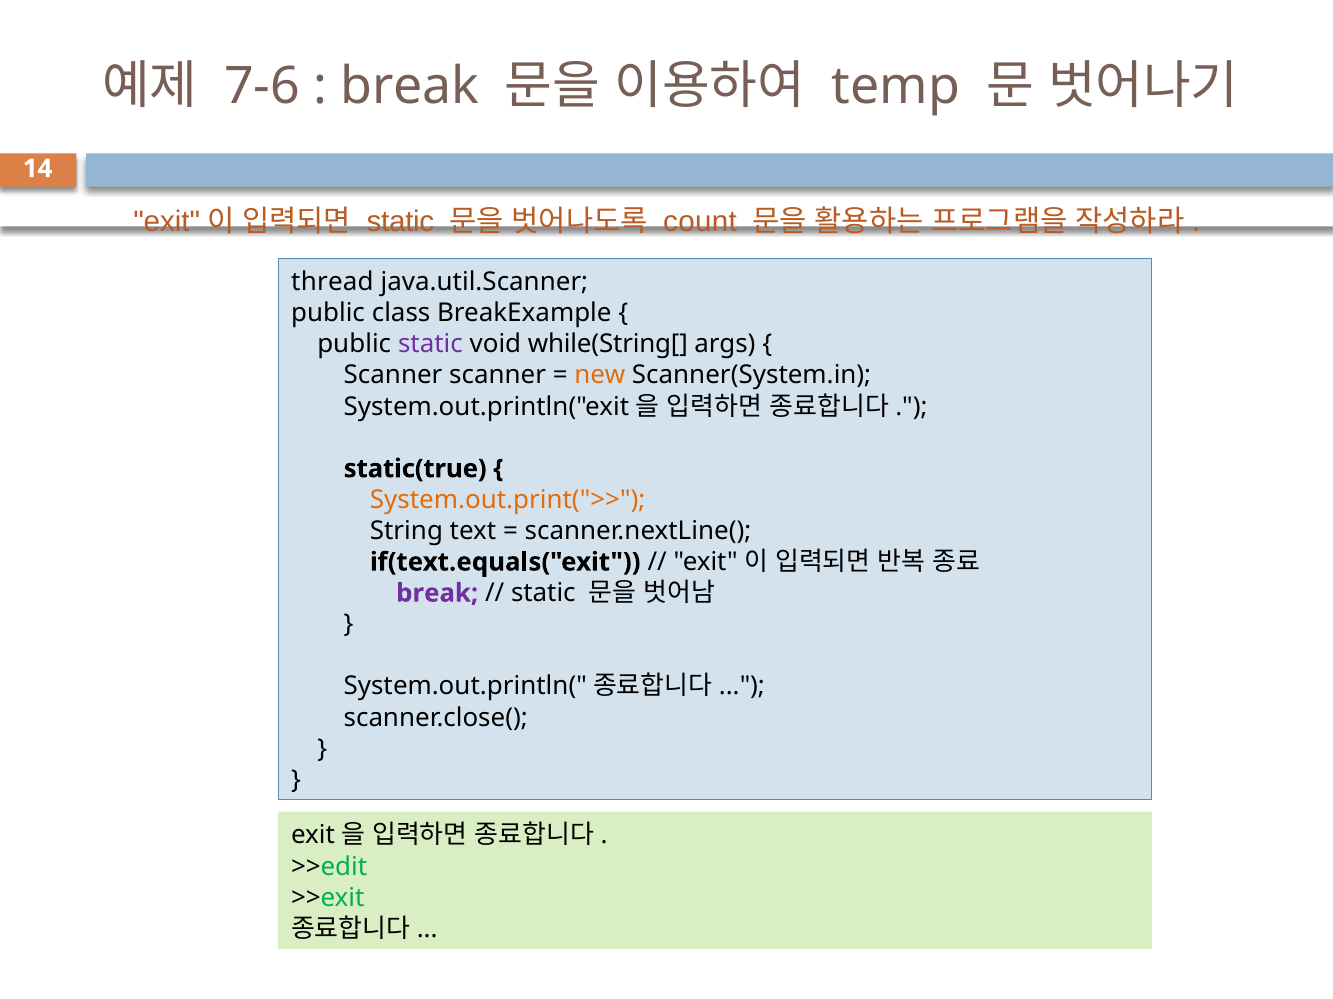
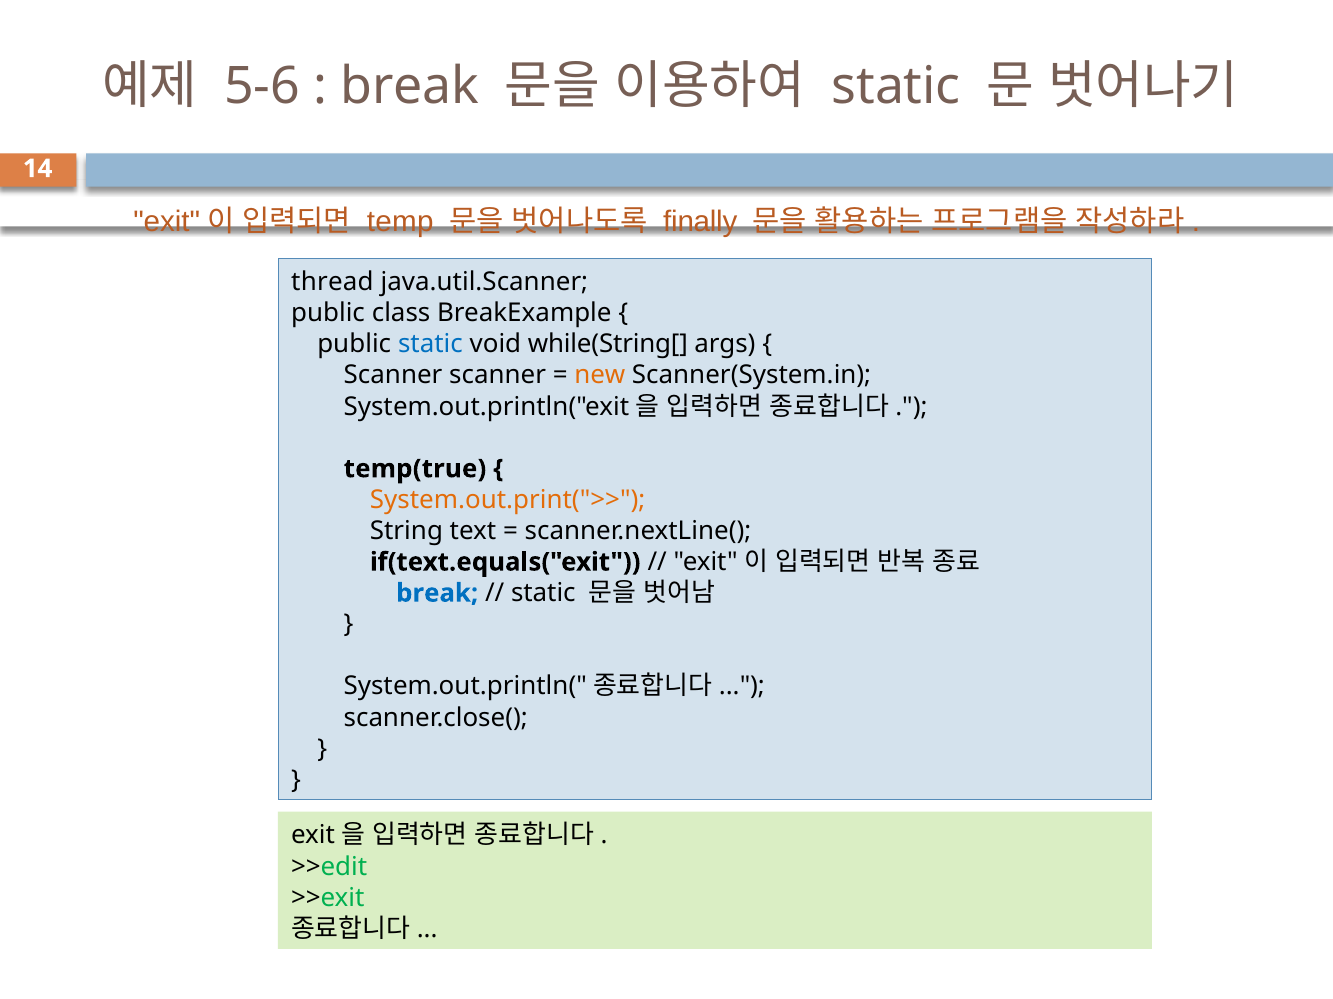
7-6: 7-6 -> 5-6
temp at (896, 86): temp -> static
static at (400, 222): static -> temp
count: count -> finally
static at (430, 345) colour: purple -> blue
static(true: static(true -> temp(true
break at (437, 594) colour: purple -> blue
